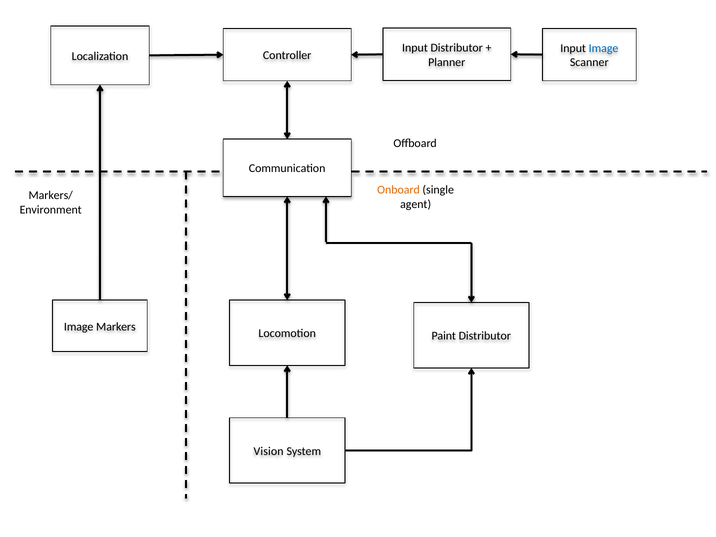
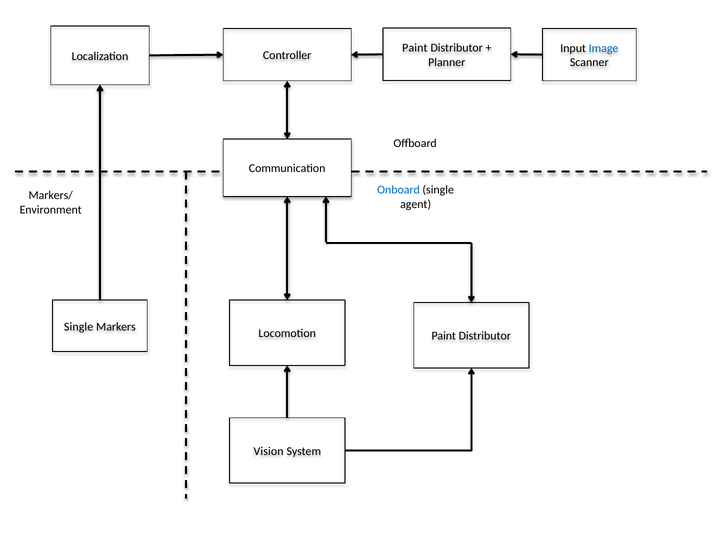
Input at (415, 48): Input -> Paint
Onboard colour: orange -> blue
Image at (79, 327): Image -> Single
